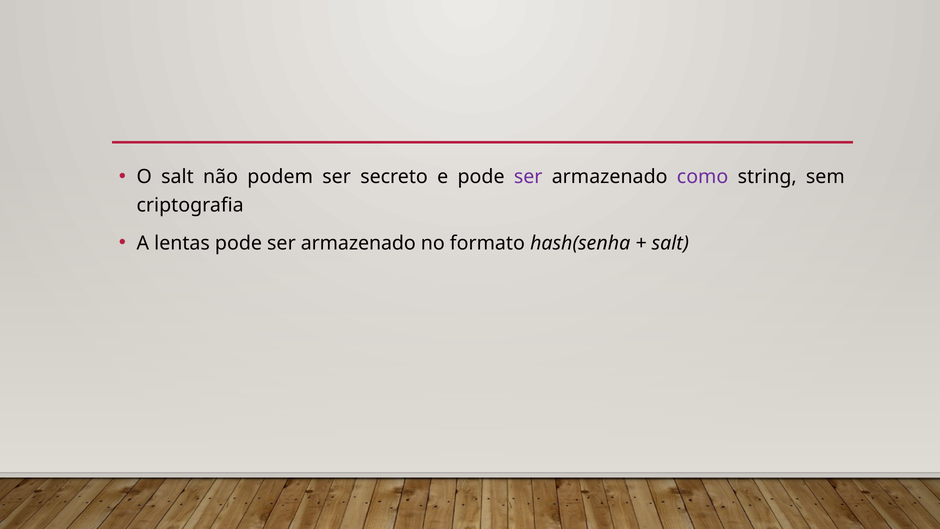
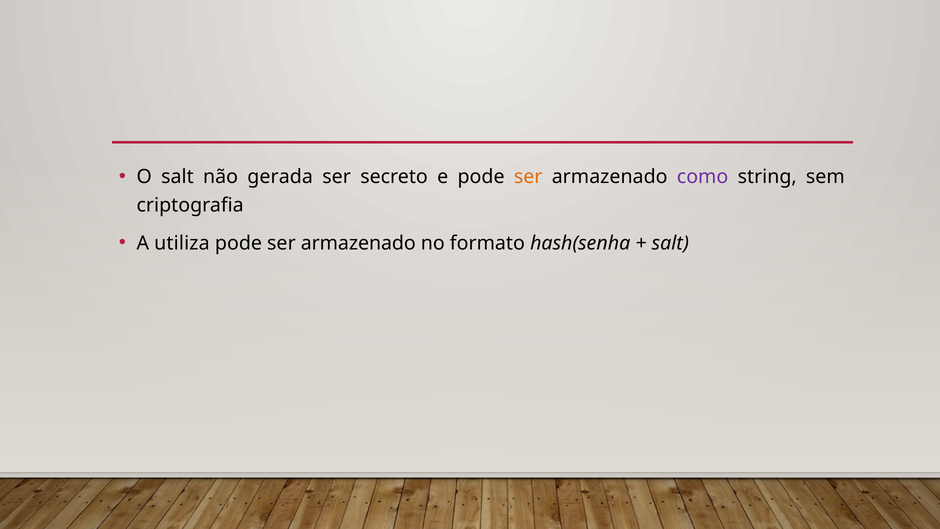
podem: podem -> gerada
ser at (528, 177) colour: purple -> orange
lentas: lentas -> utiliza
